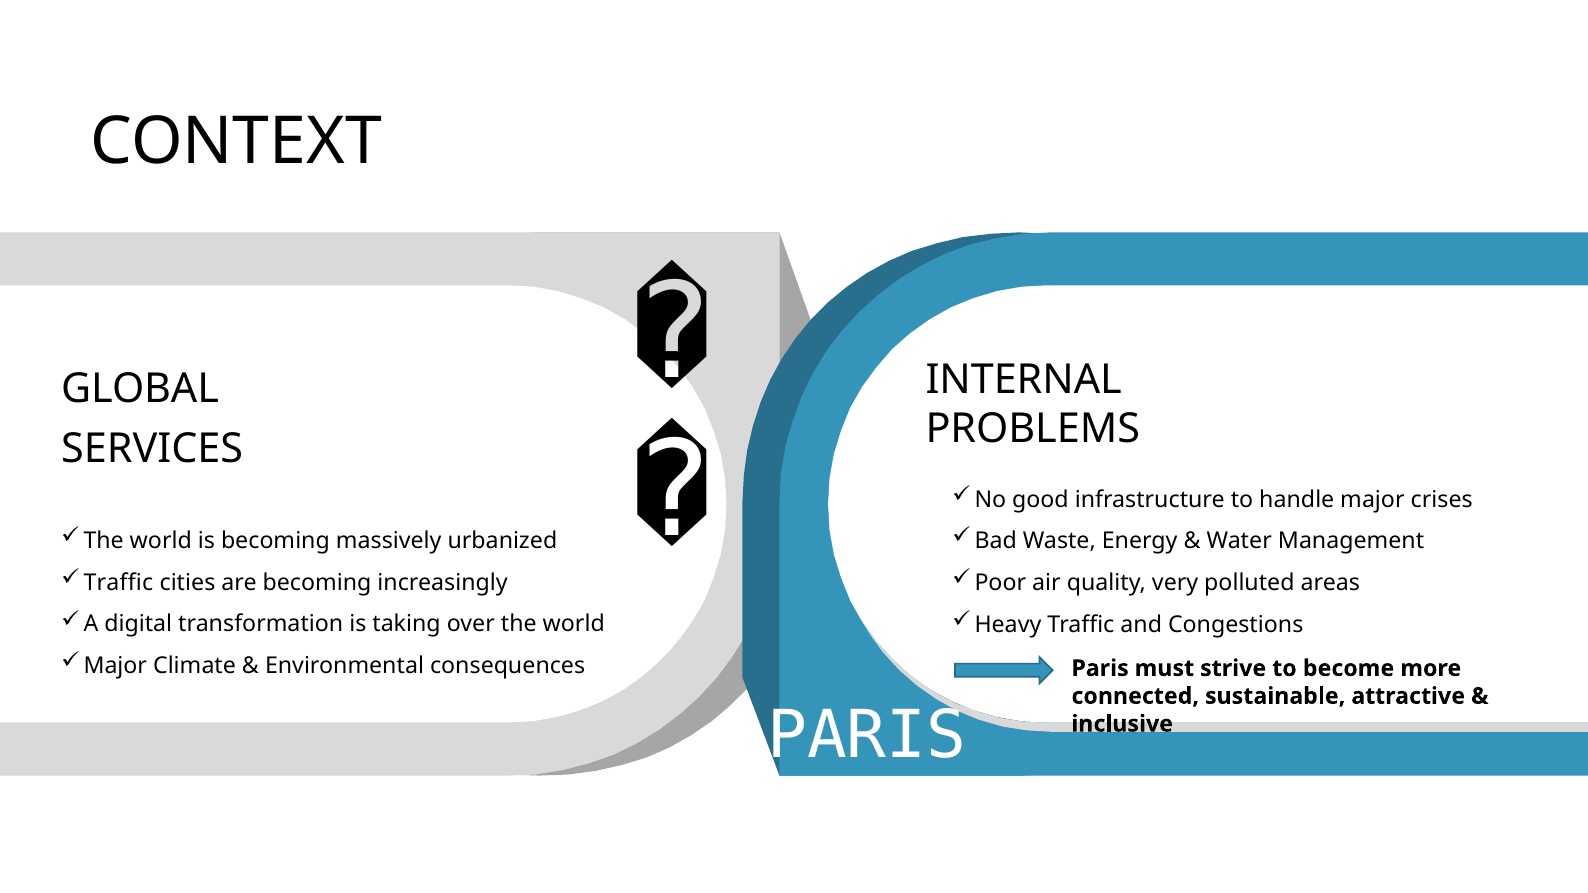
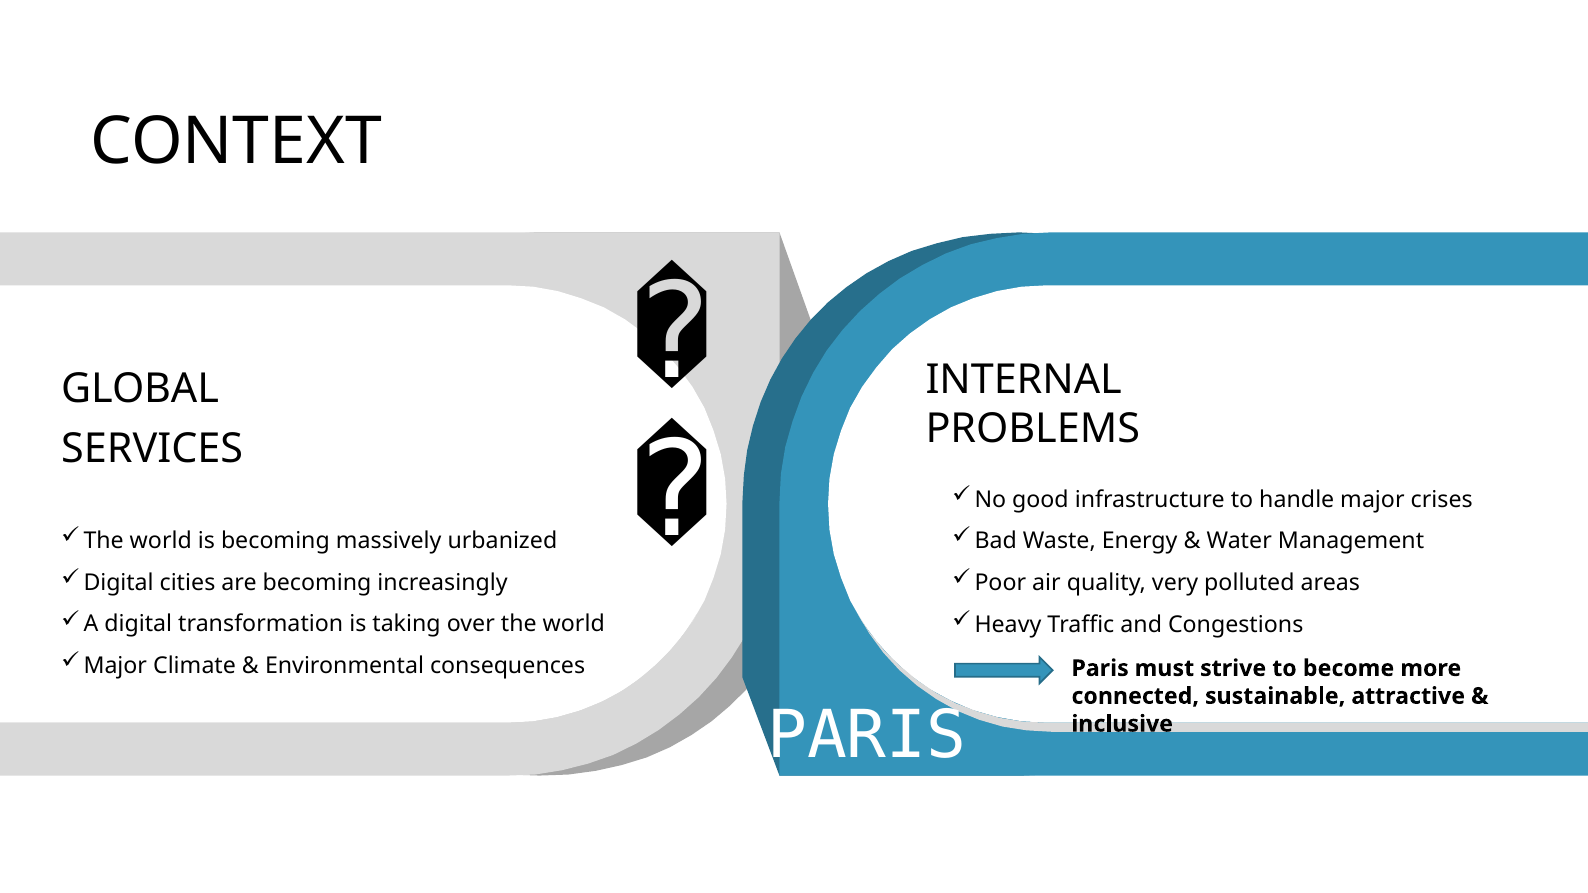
Traffic at (118, 583): Traffic -> Digital
